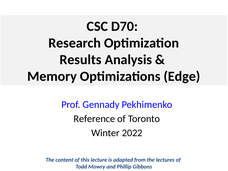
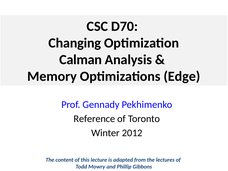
Research: Research -> Changing
Results: Results -> Calman
2022: 2022 -> 2012
